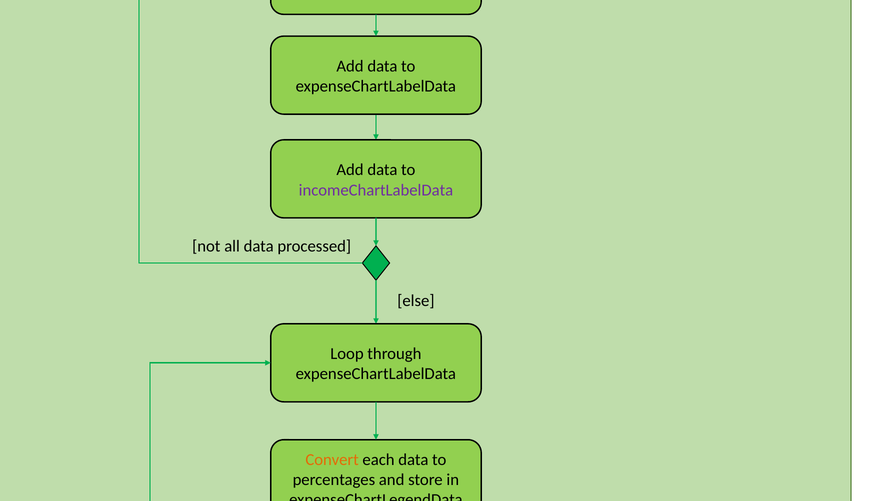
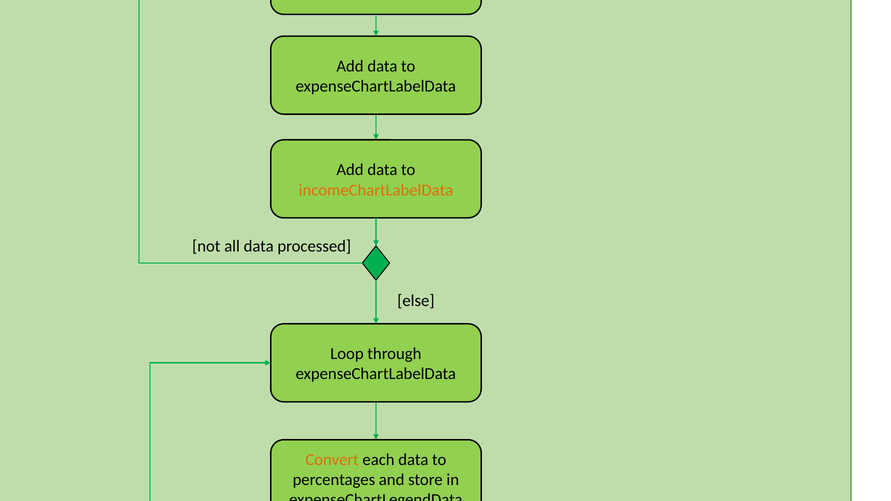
incomeChartLabelData colour: purple -> orange
